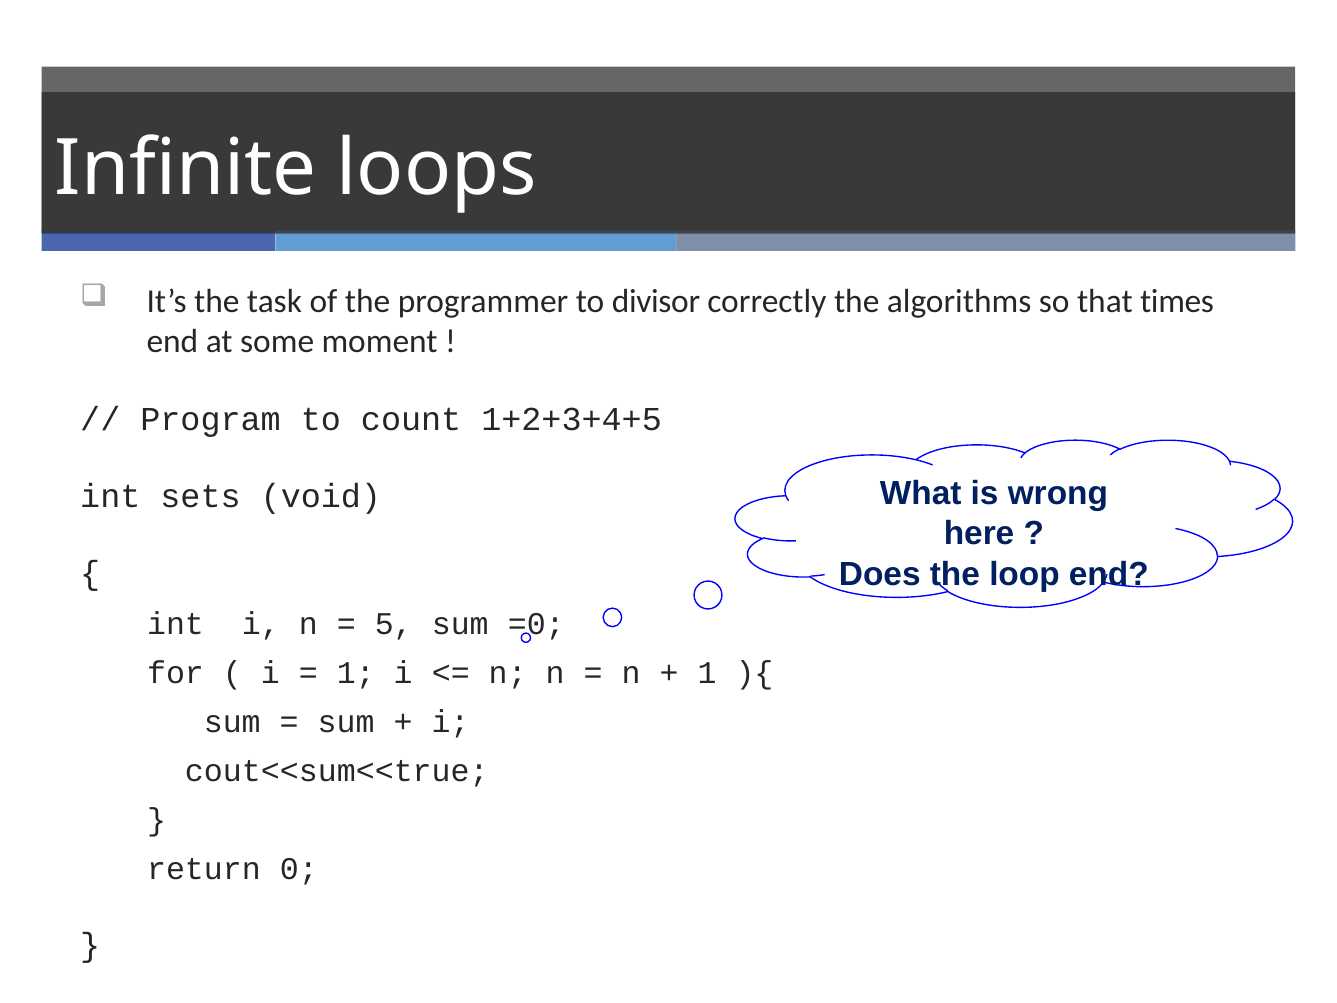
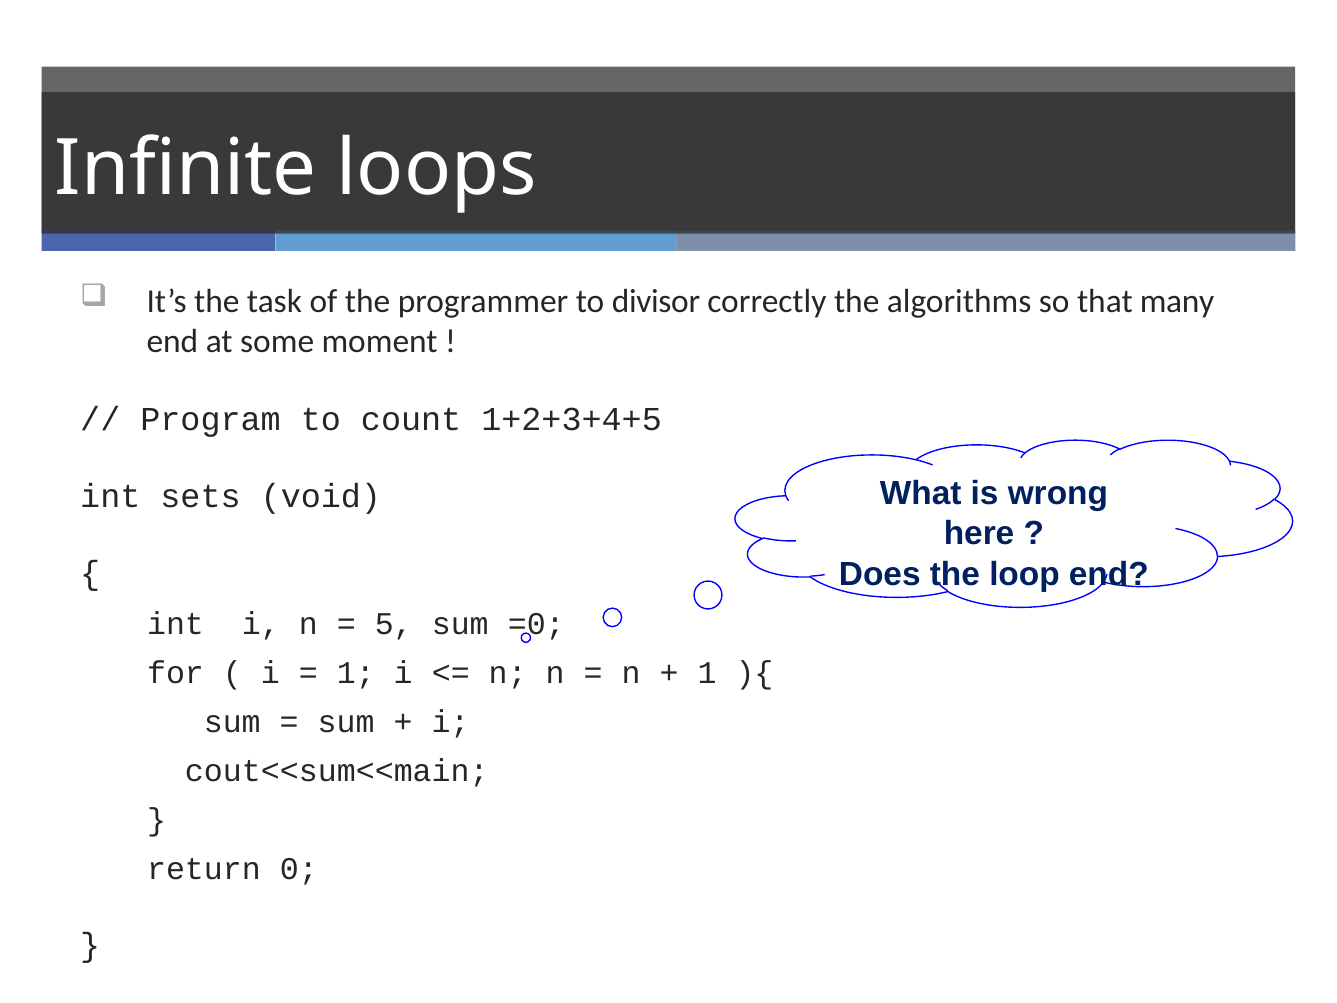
times: times -> many
cout<<sum<<true: cout<<sum<<true -> cout<<sum<<main
